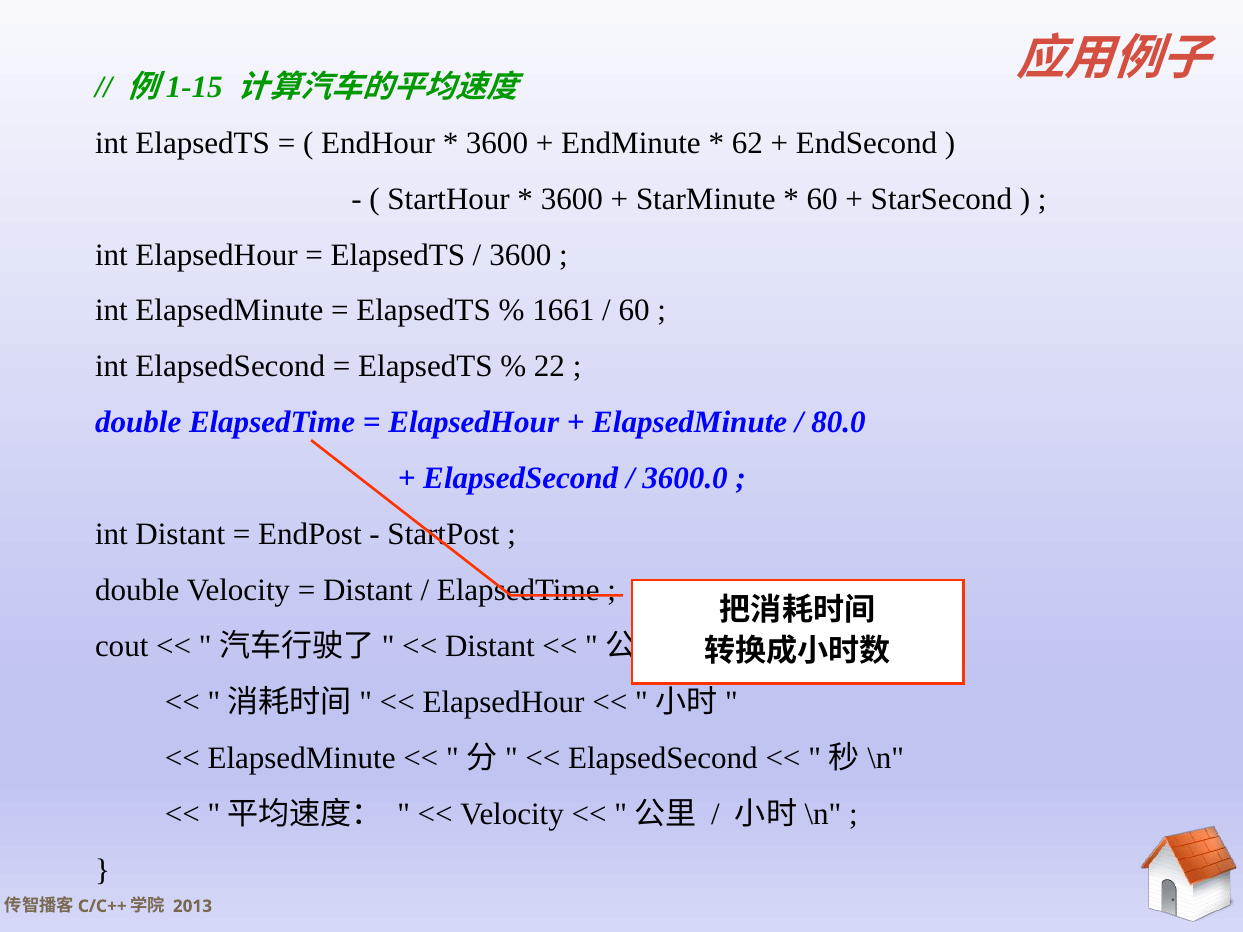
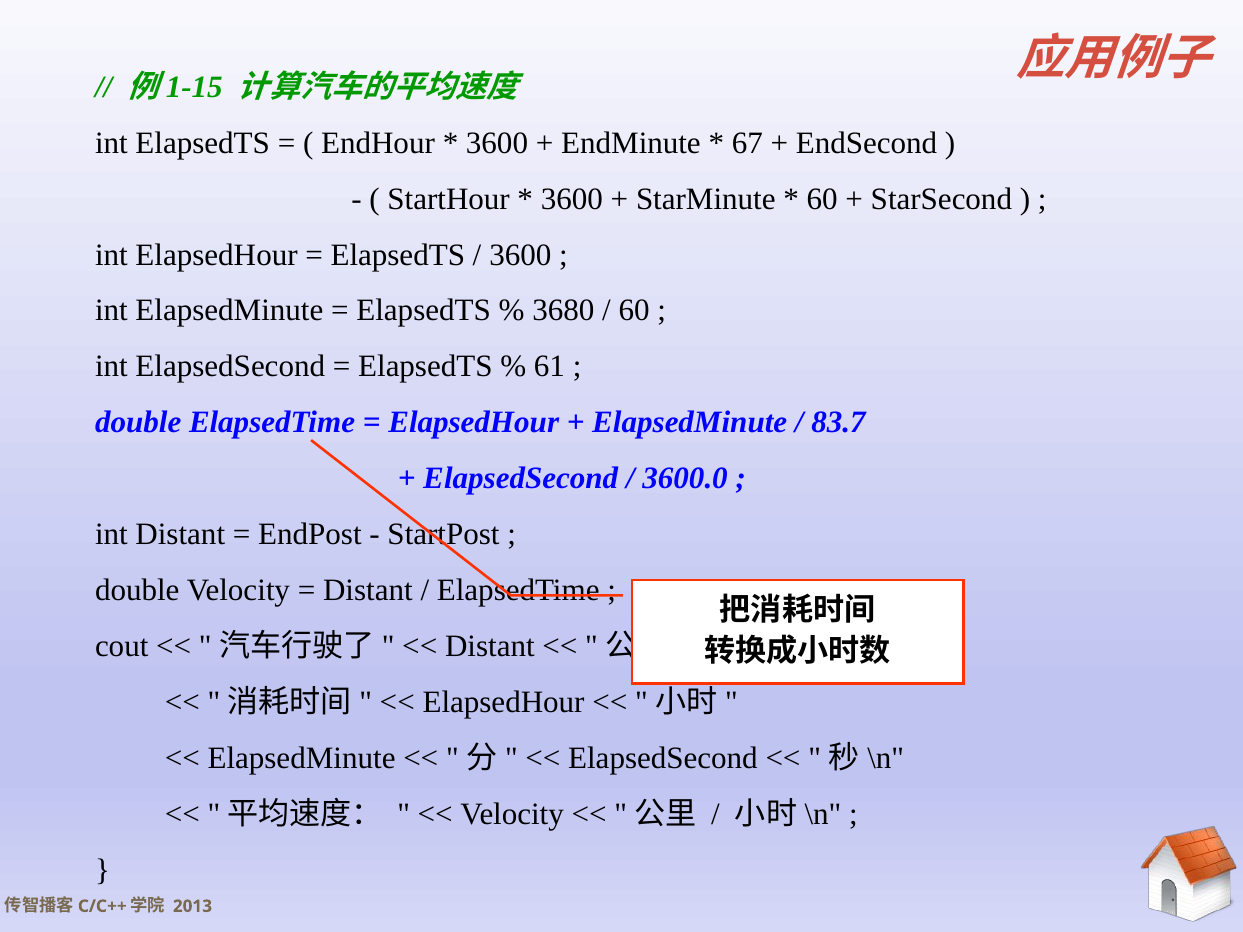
62: 62 -> 67
1661: 1661 -> 3680
22: 22 -> 61
80.0: 80.0 -> 83.7
